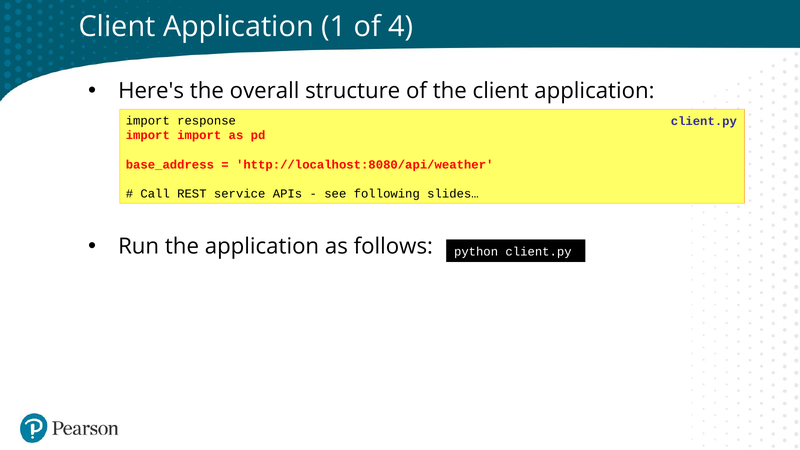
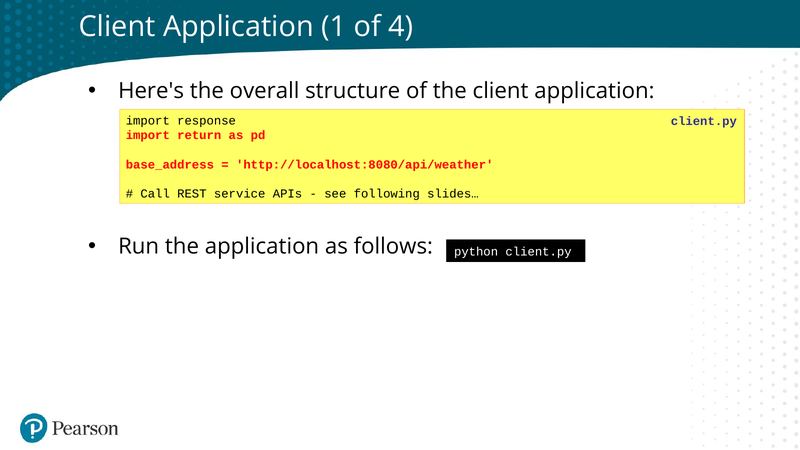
import import: import -> return
